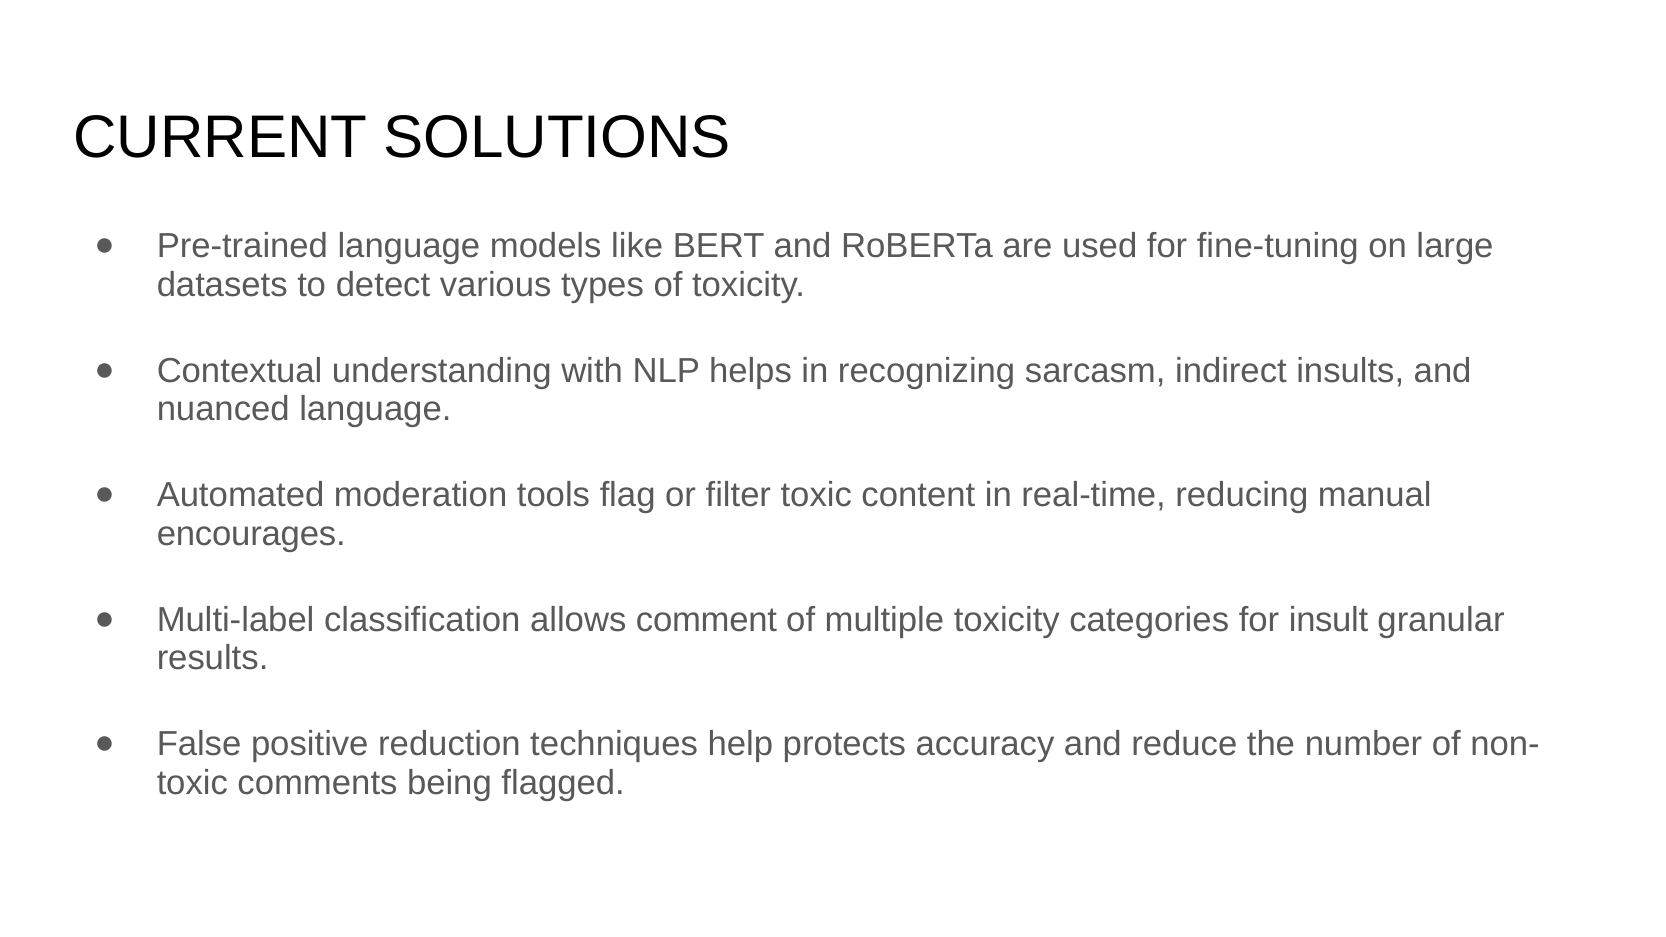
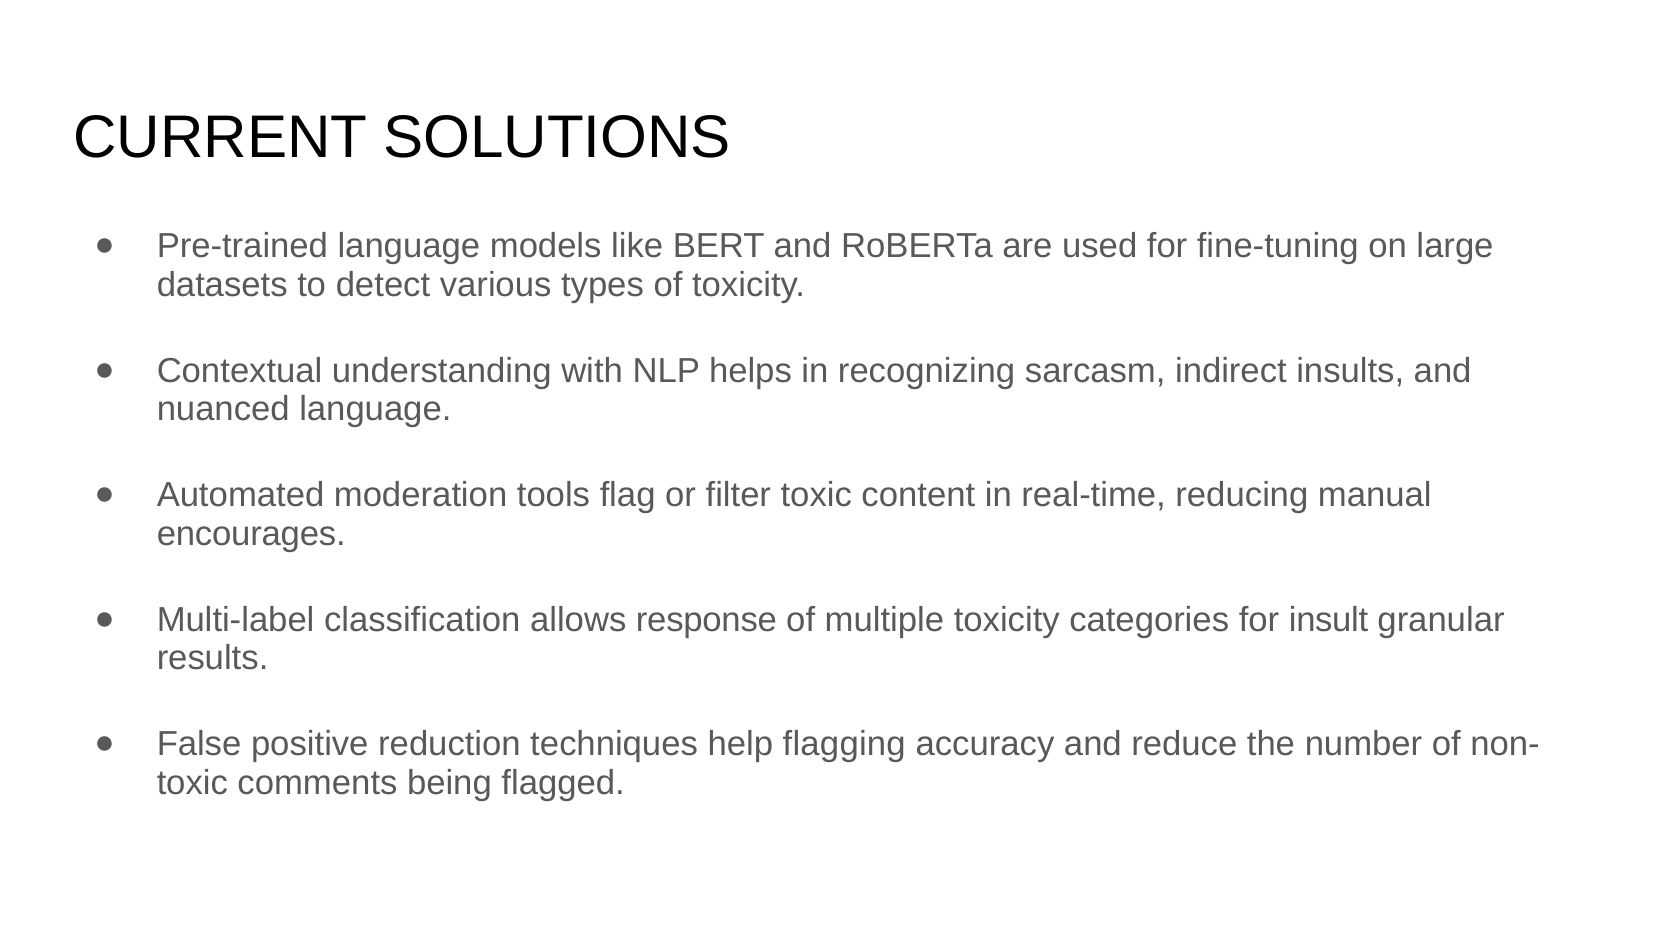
comment: comment -> response
protects: protects -> flagging
